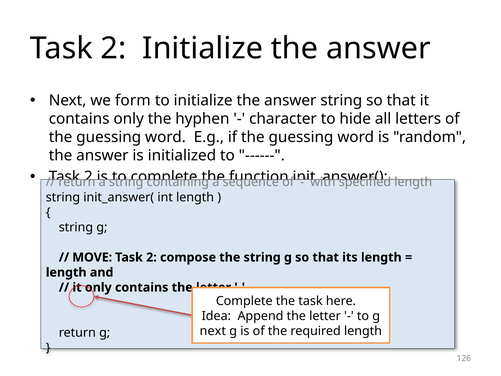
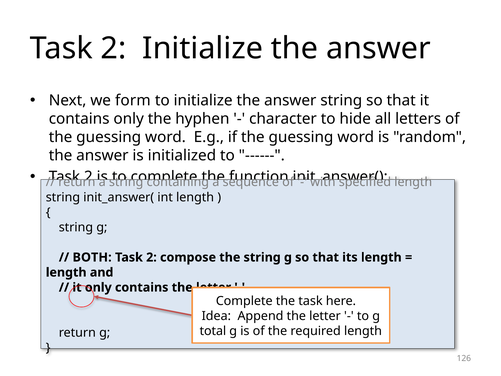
MOVE: MOVE -> BOTH
next at (213, 331): next -> total
